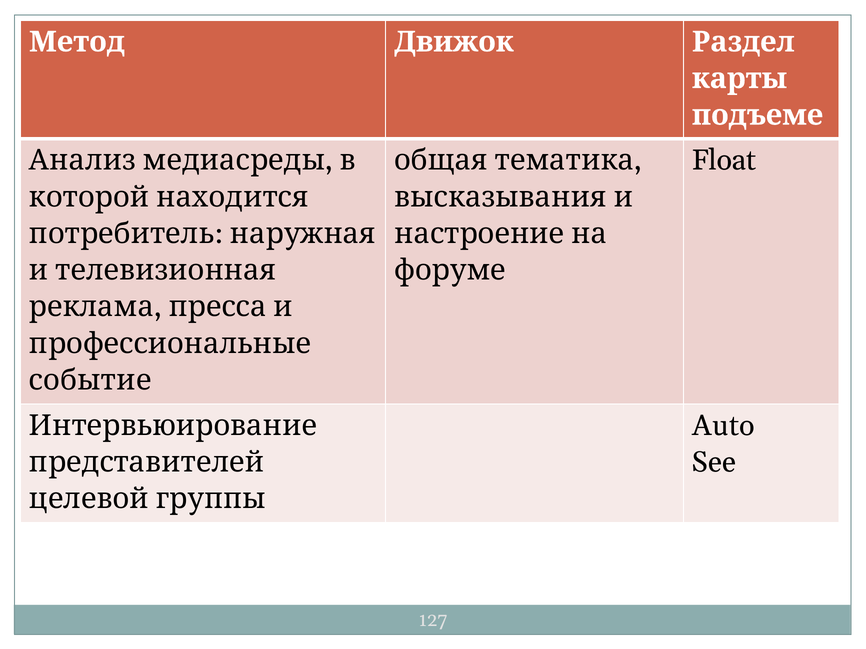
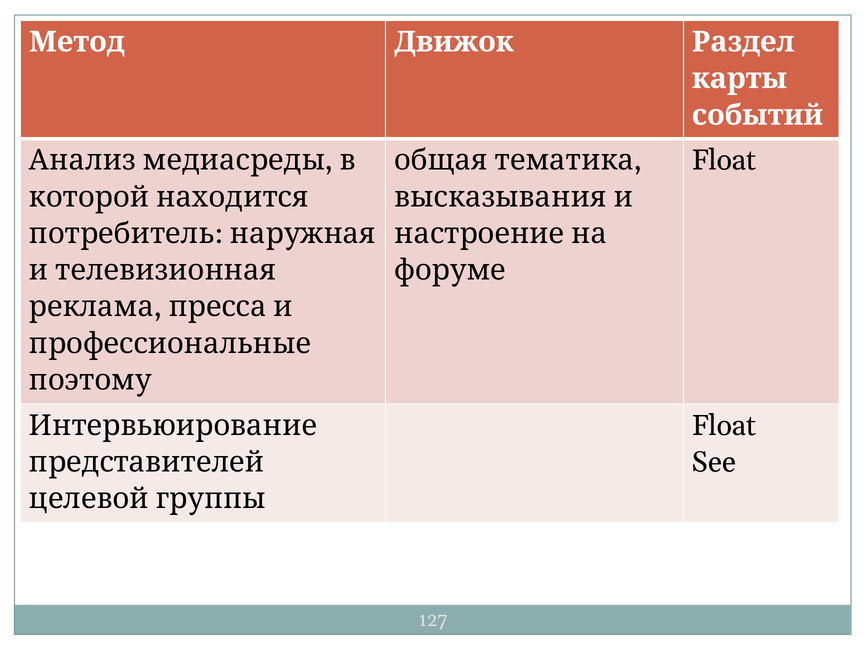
подъеме: подъеме -> событий
событие: событие -> поэтому
Auto at (724, 426): Auto -> Float
